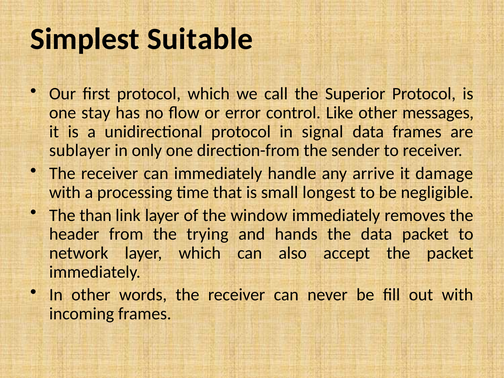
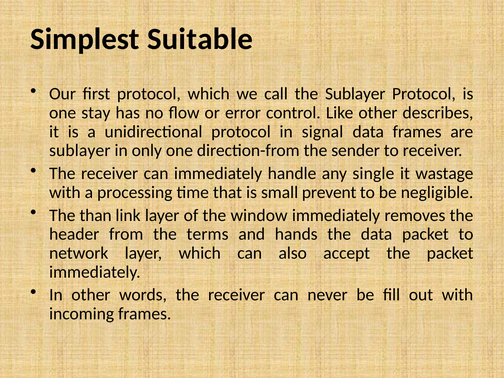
the Superior: Superior -> Sublayer
messages: messages -> describes
arrive: arrive -> single
damage: damage -> wastage
longest: longest -> prevent
trying: trying -> terms
